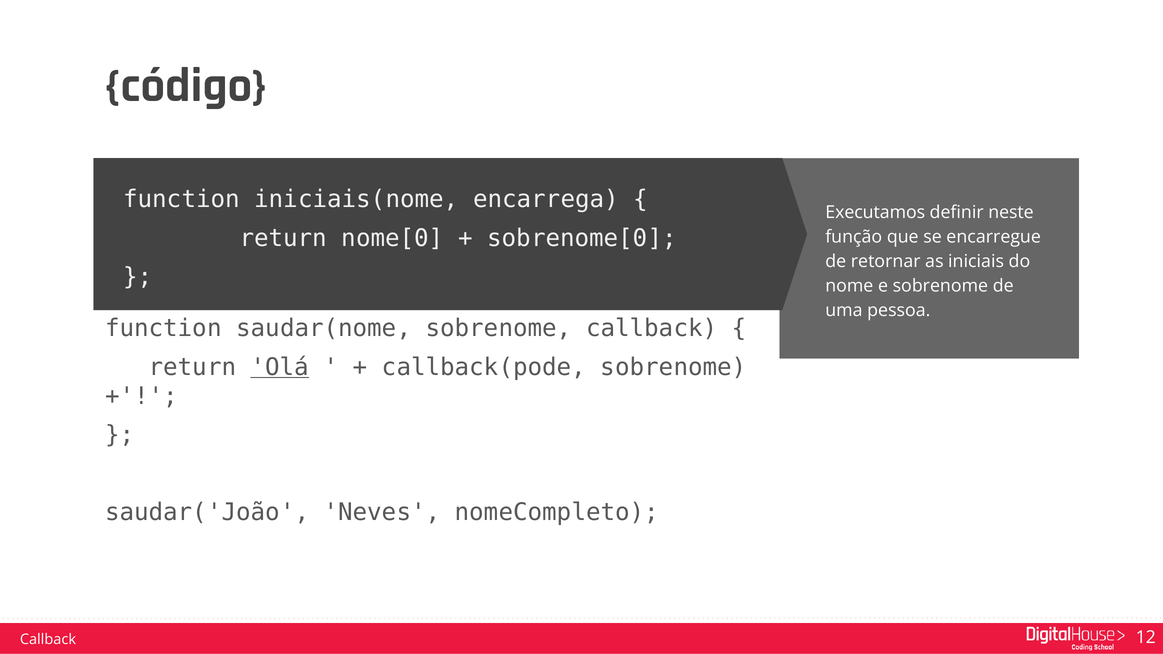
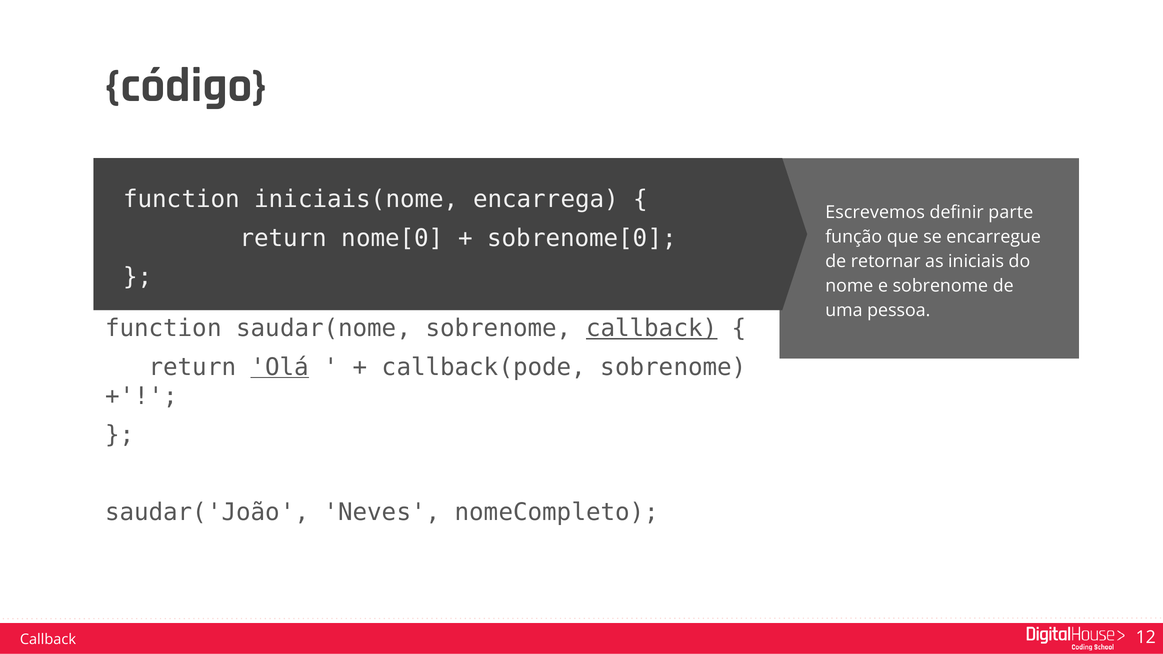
Executamos: Executamos -> Escrevemos
neste: neste -> parte
callback at (652, 328) underline: none -> present
